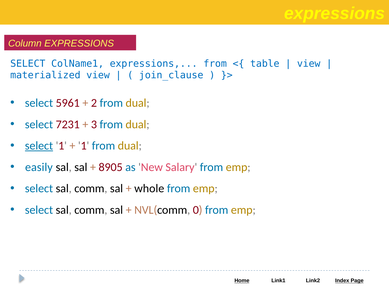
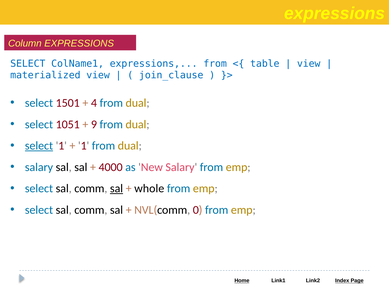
5961: 5961 -> 1501
2: 2 -> 4
7231: 7231 -> 1051
3: 3 -> 9
easily at (39, 167): easily -> salary
8905: 8905 -> 4000
sal at (117, 188) underline: none -> present
